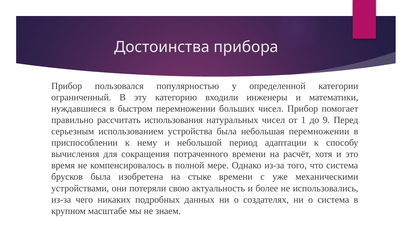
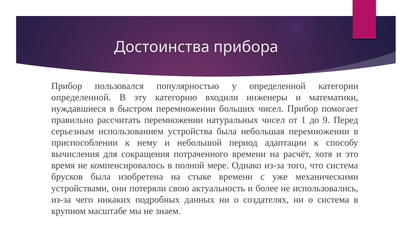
ограниченный at (81, 97): ограниченный -> определенной
рассчитать использования: использования -> перемножении
